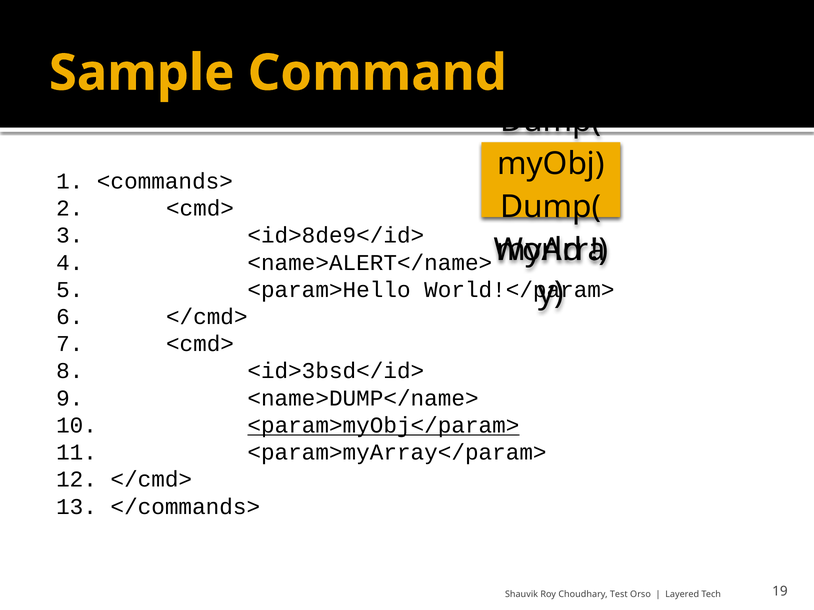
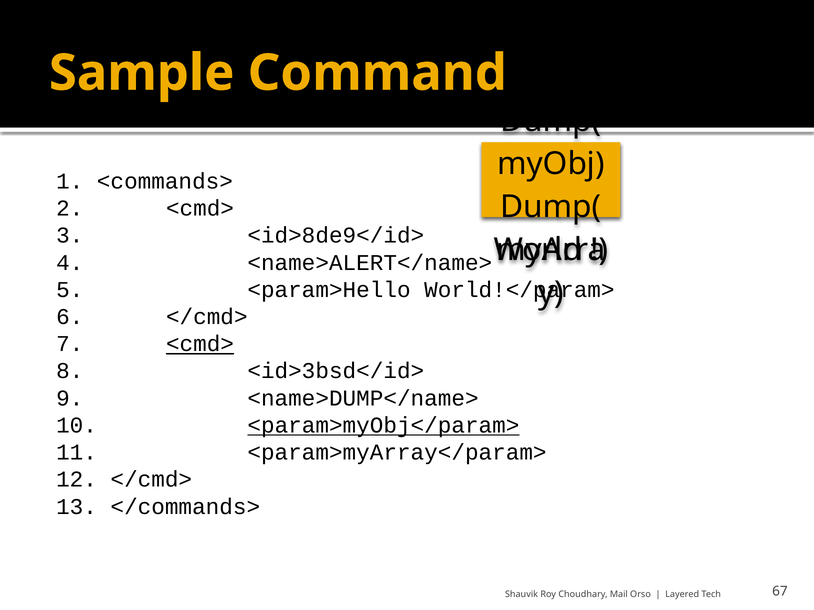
<cmd> at (200, 344) underline: none -> present
Test: Test -> Mail
19: 19 -> 67
